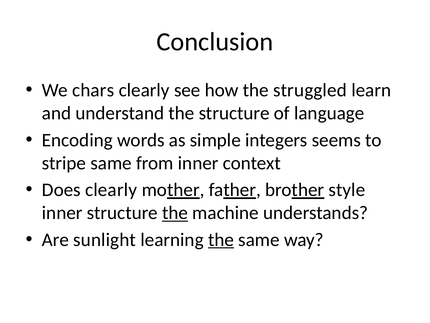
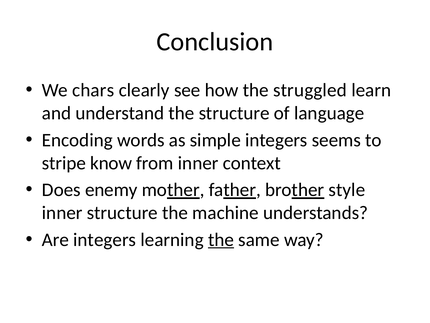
stripe same: same -> know
Does clearly: clearly -> enemy
the at (175, 213) underline: present -> none
Are sunlight: sunlight -> integers
